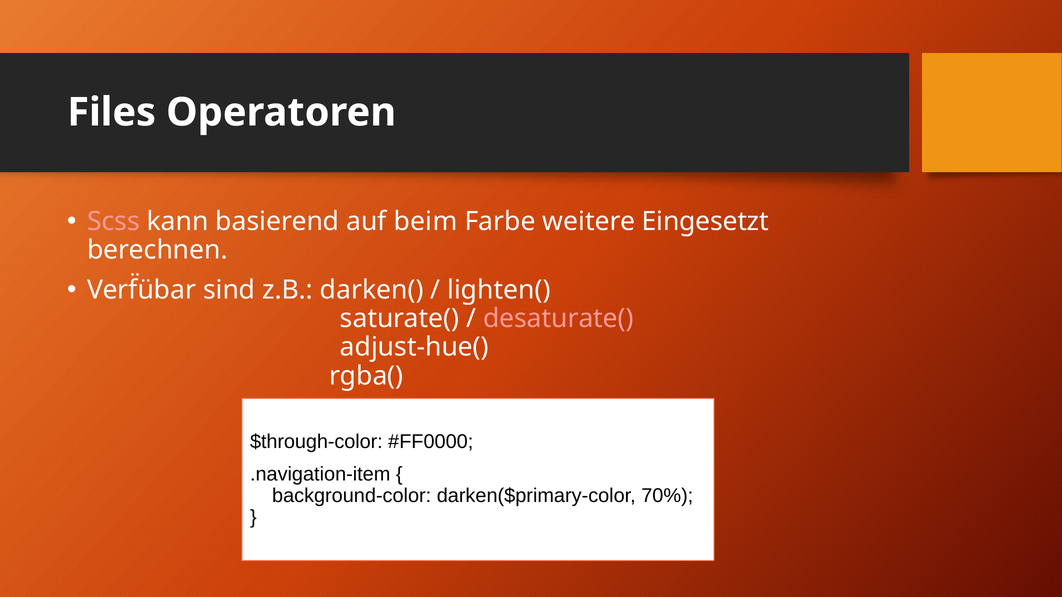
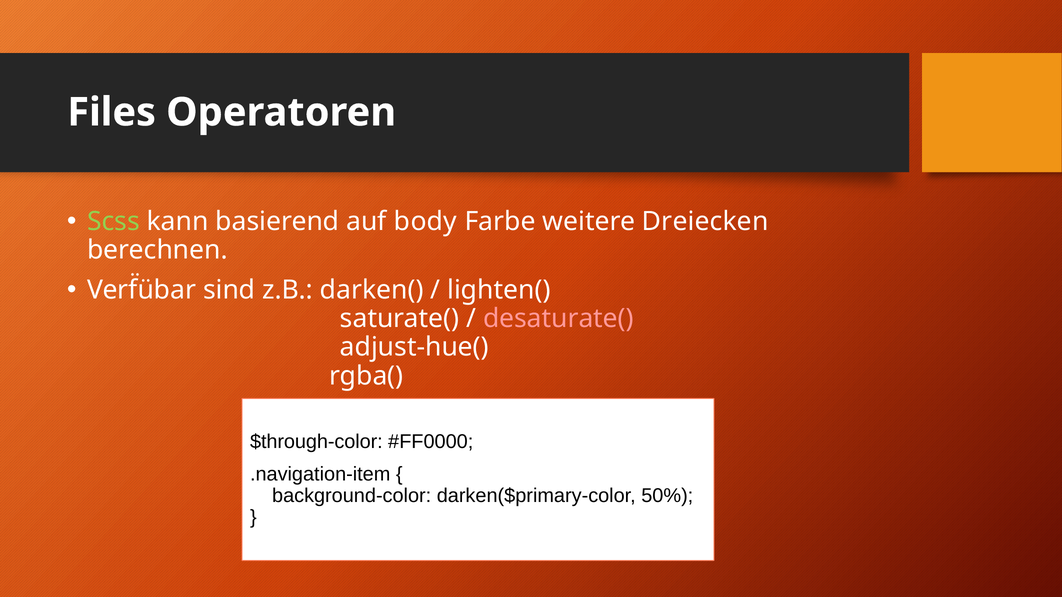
Scss colour: pink -> light green
beim: beim -> body
Eingesetzt: Eingesetzt -> Dreiecken
70%: 70% -> 50%
